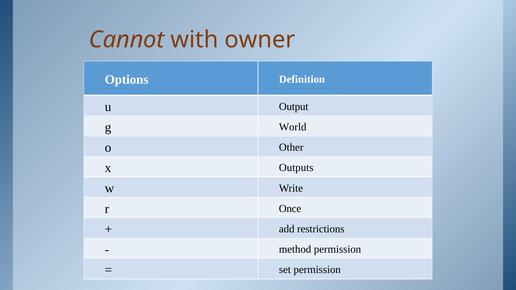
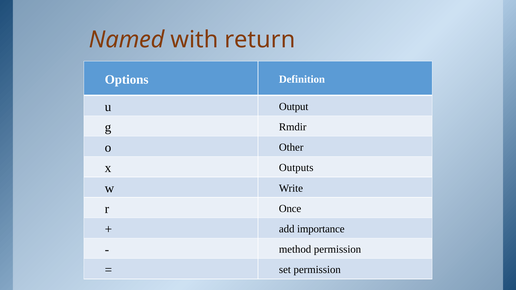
Cannot: Cannot -> Named
owner: owner -> return
World: World -> Rmdir
restrictions: restrictions -> importance
